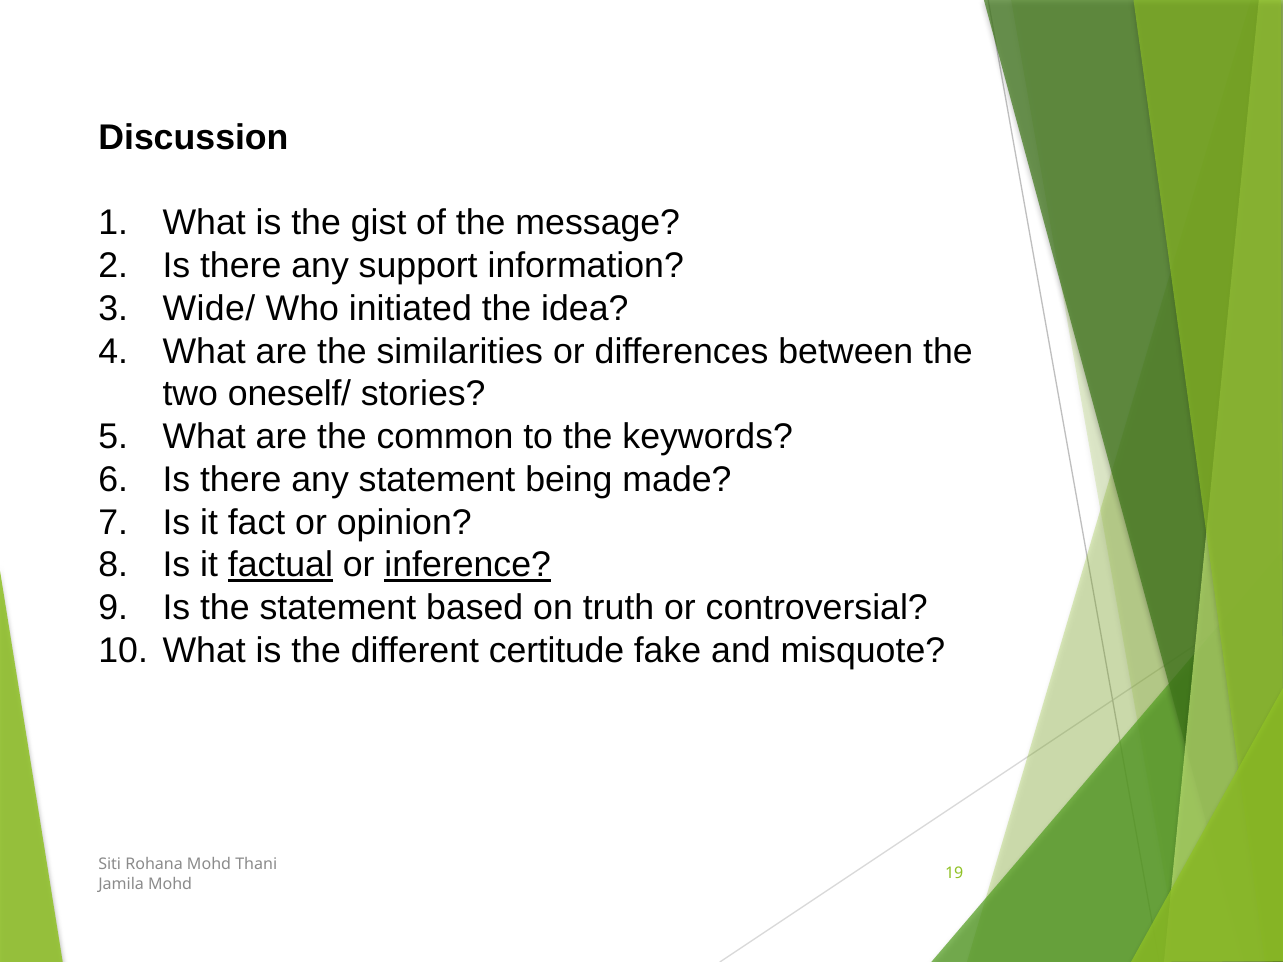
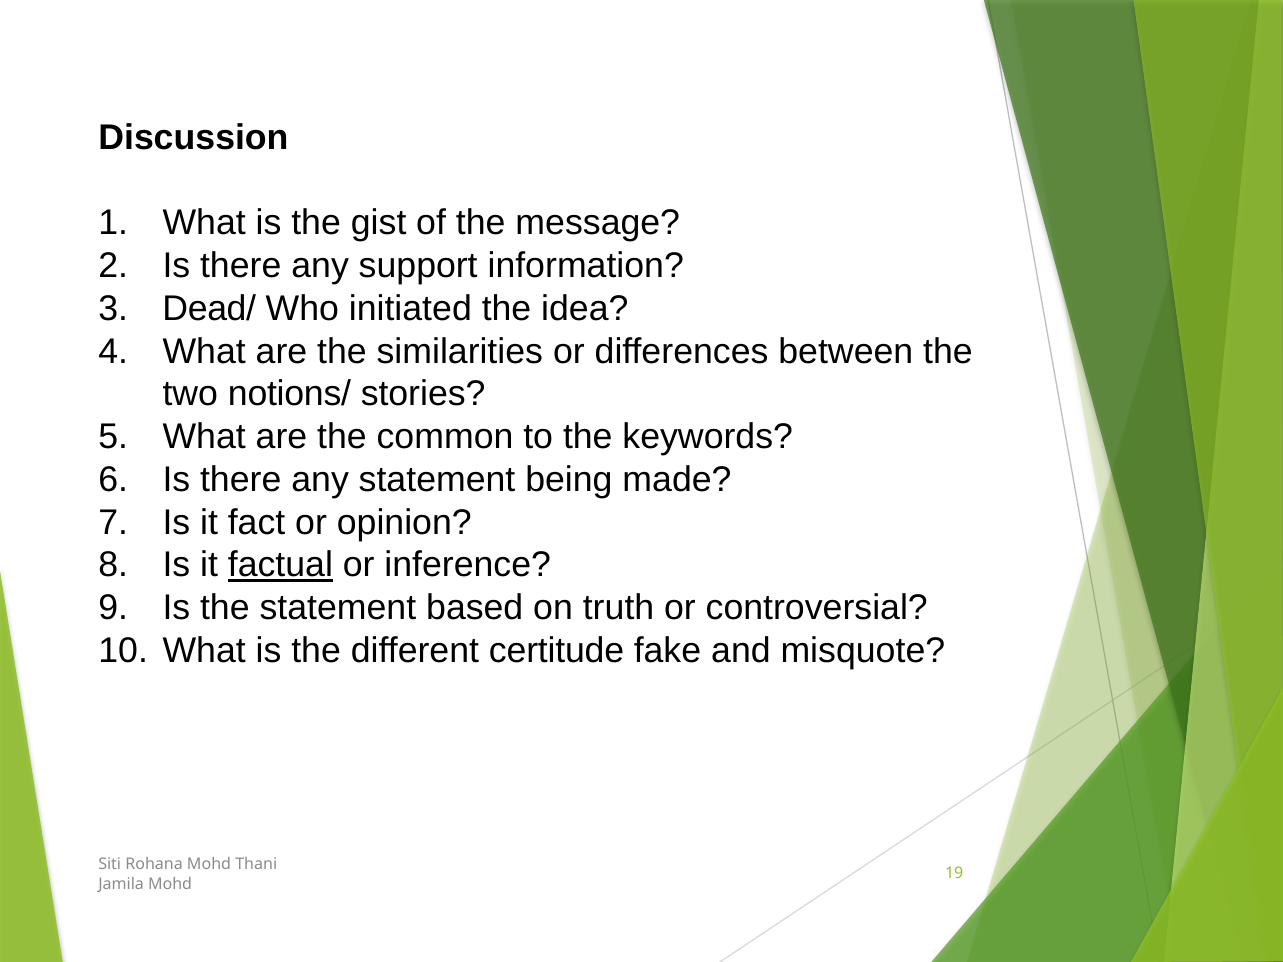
Wide/: Wide/ -> Dead/
oneself/: oneself/ -> notions/
inference underline: present -> none
